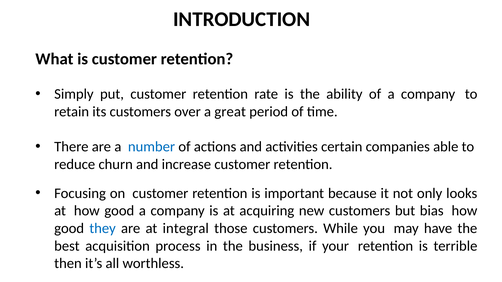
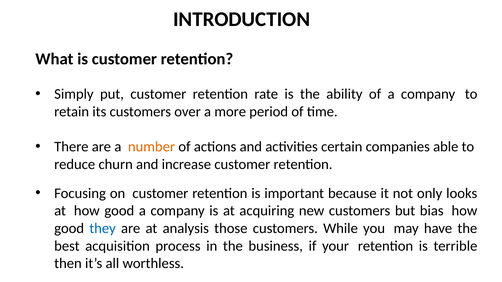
great: great -> more
number colour: blue -> orange
integral: integral -> analysis
